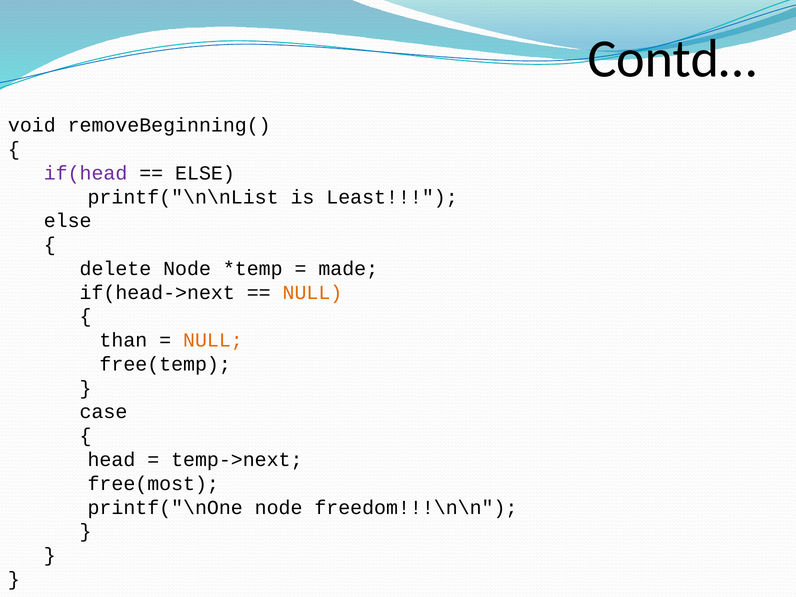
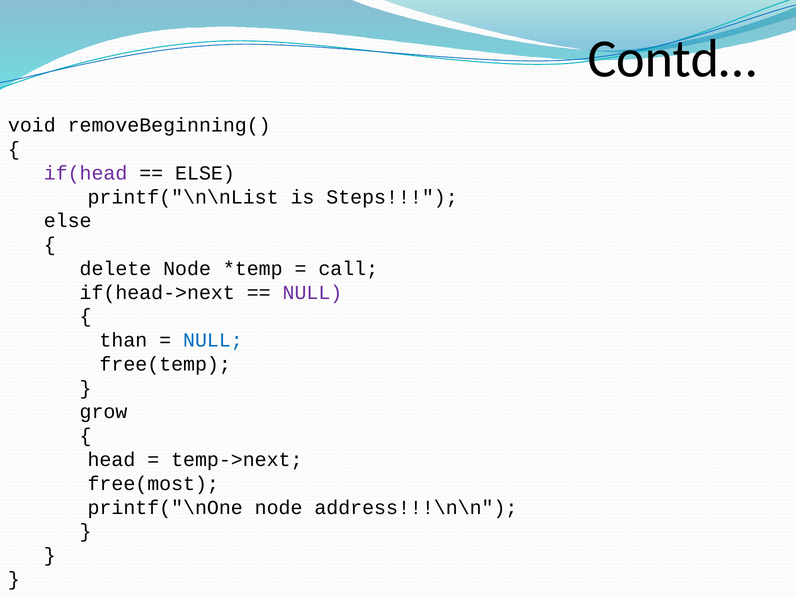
Least: Least -> Steps
made: made -> call
NULL at (312, 293) colour: orange -> purple
NULL at (213, 340) colour: orange -> blue
case: case -> grow
freedom!!!\n\n: freedom!!!\n\n -> address!!!\n\n
